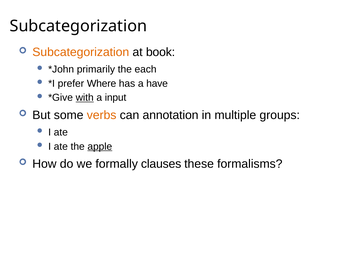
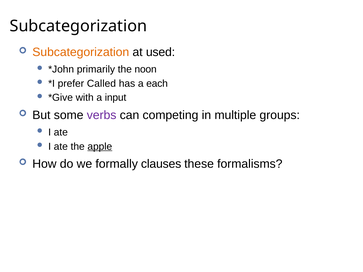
book: book -> used
each: each -> noon
Where: Where -> Called
have: have -> each
with underline: present -> none
verbs colour: orange -> purple
annotation: annotation -> competing
